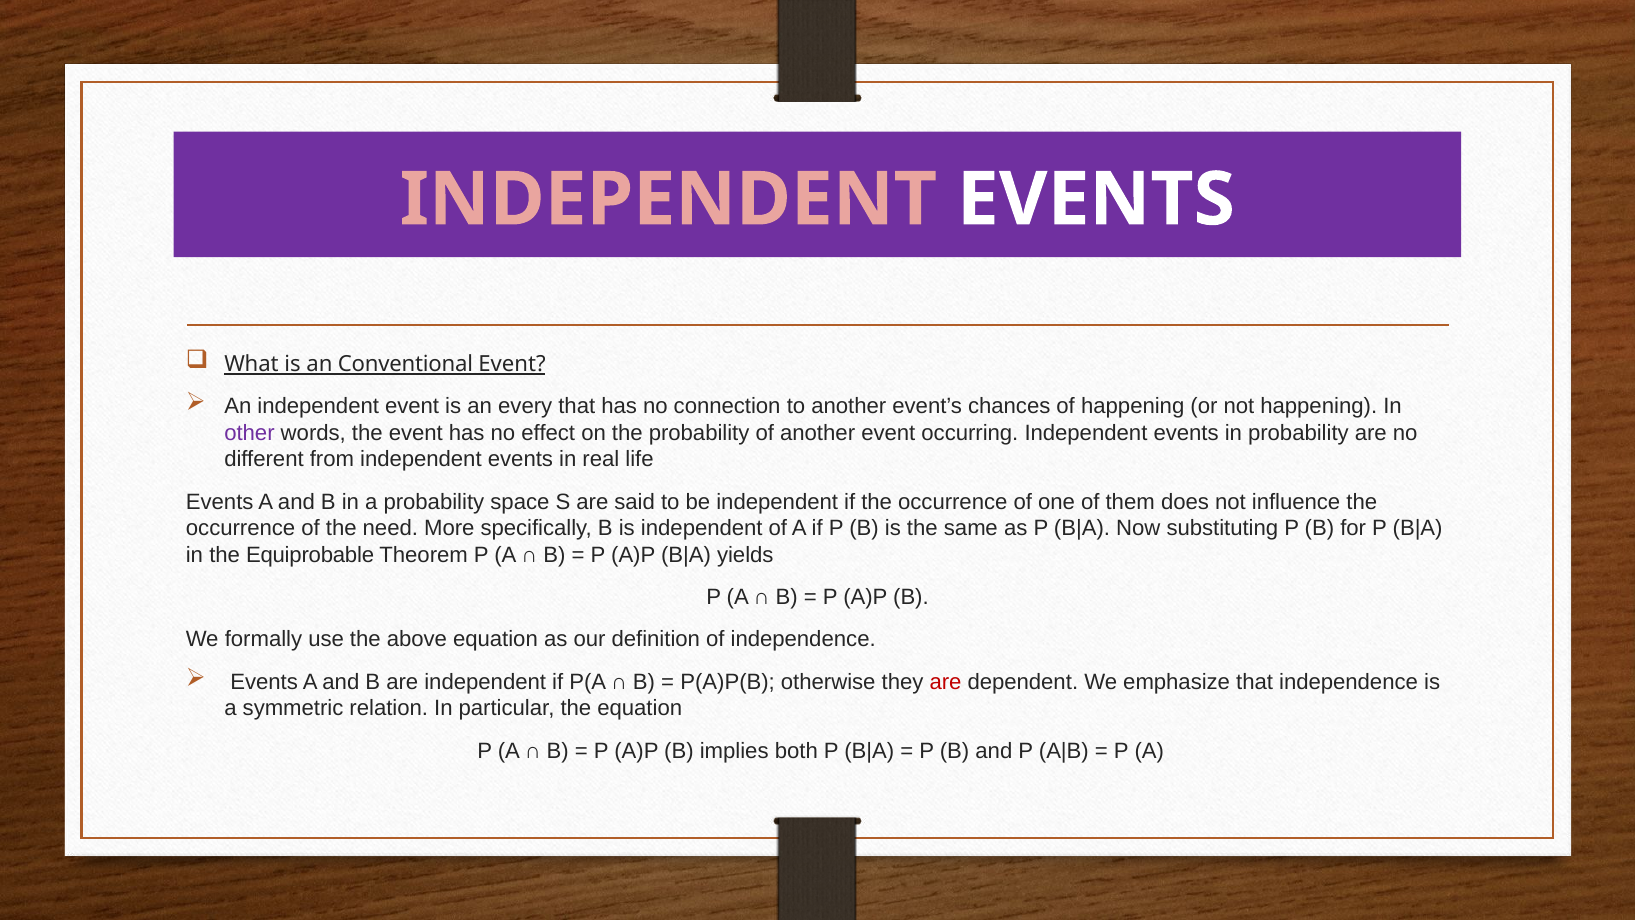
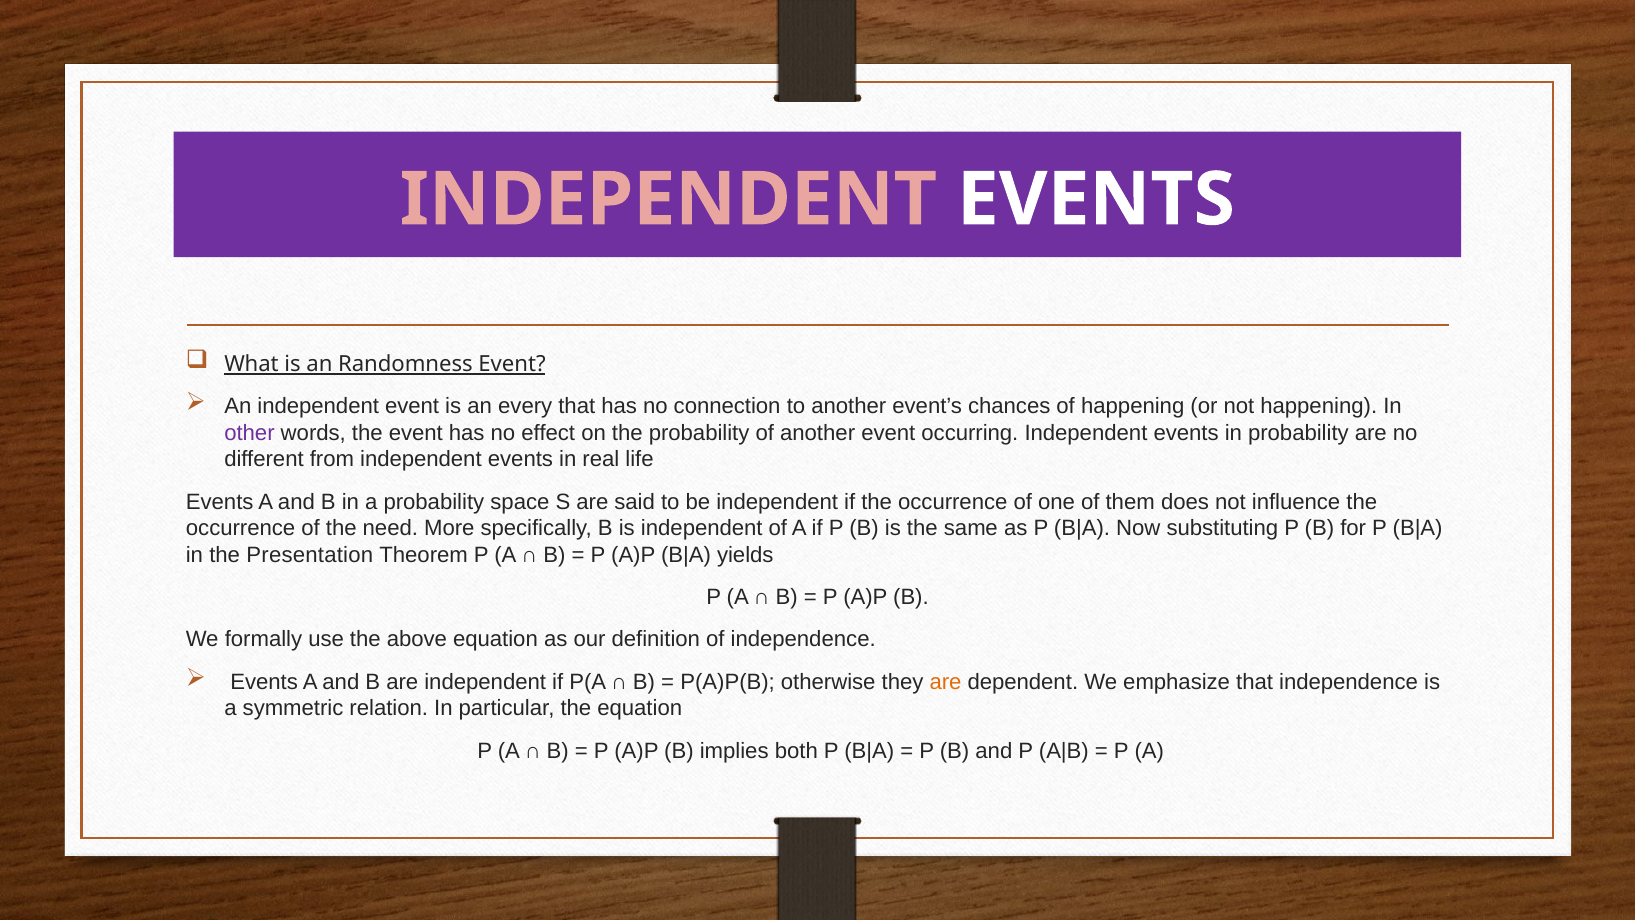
Conventional: Conventional -> Randomness
Equiprobable: Equiprobable -> Presentation
are at (945, 682) colour: red -> orange
